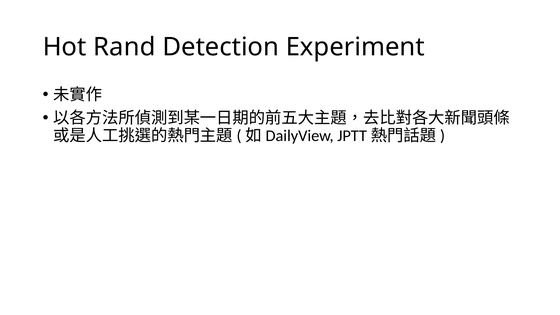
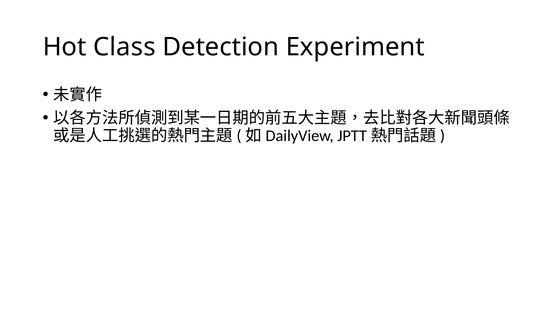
Rand: Rand -> Class
